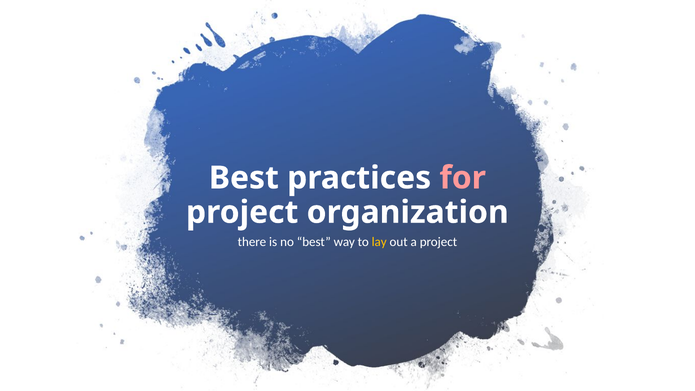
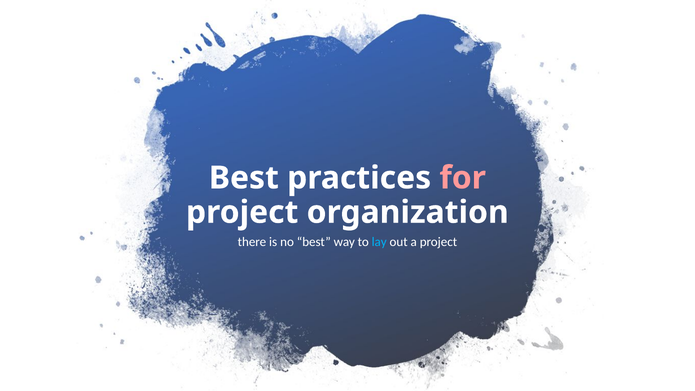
lay colour: yellow -> light blue
